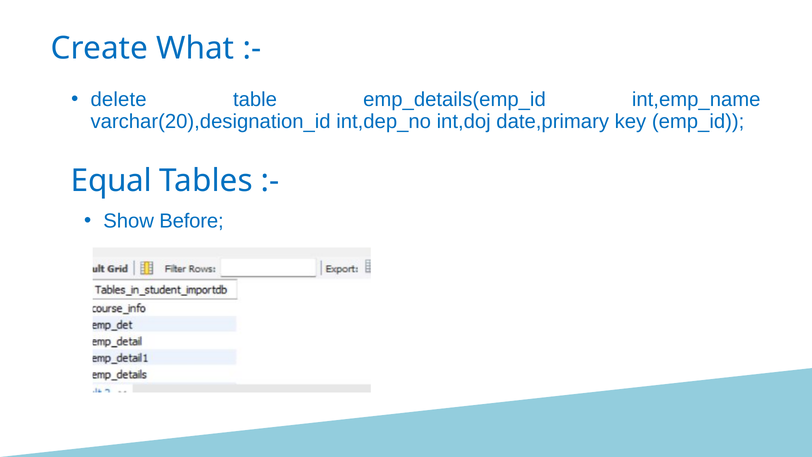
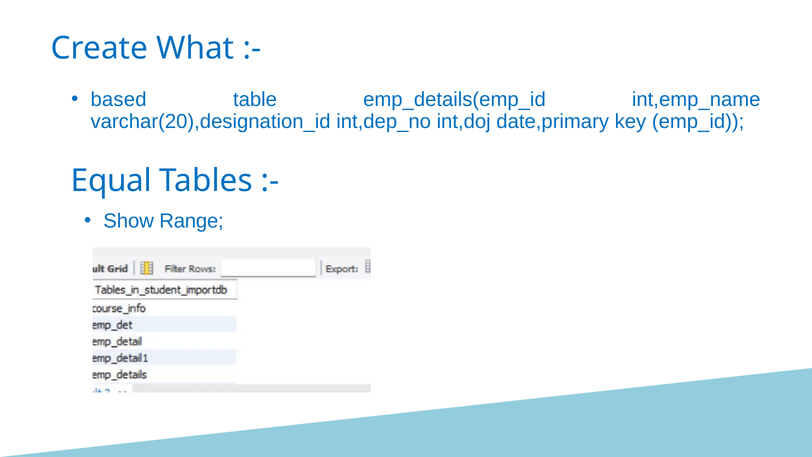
delete: delete -> based
Before: Before -> Range
